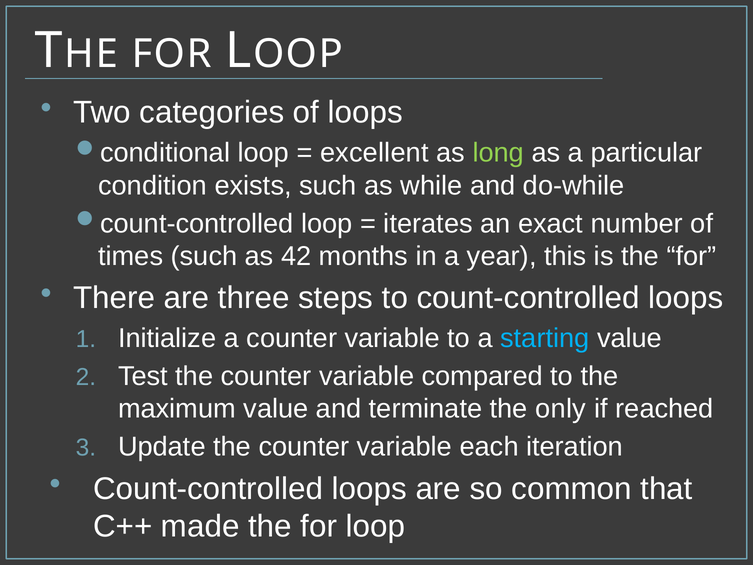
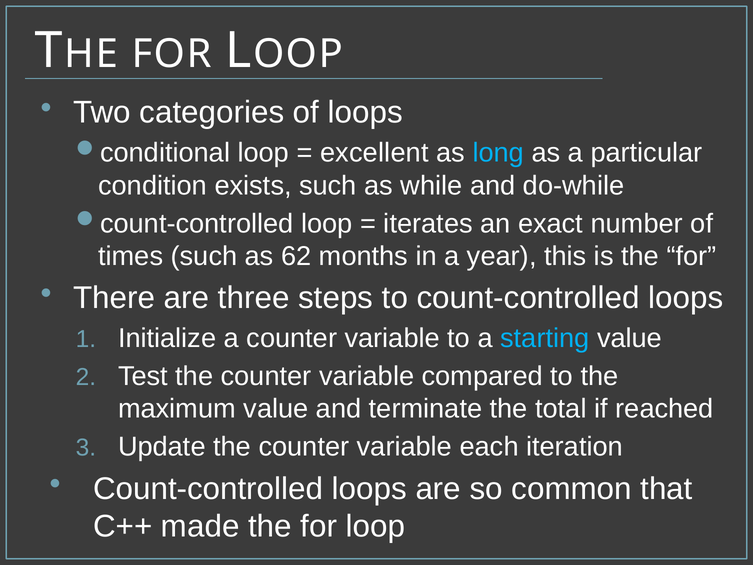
long colour: light green -> light blue
42: 42 -> 62
only: only -> total
